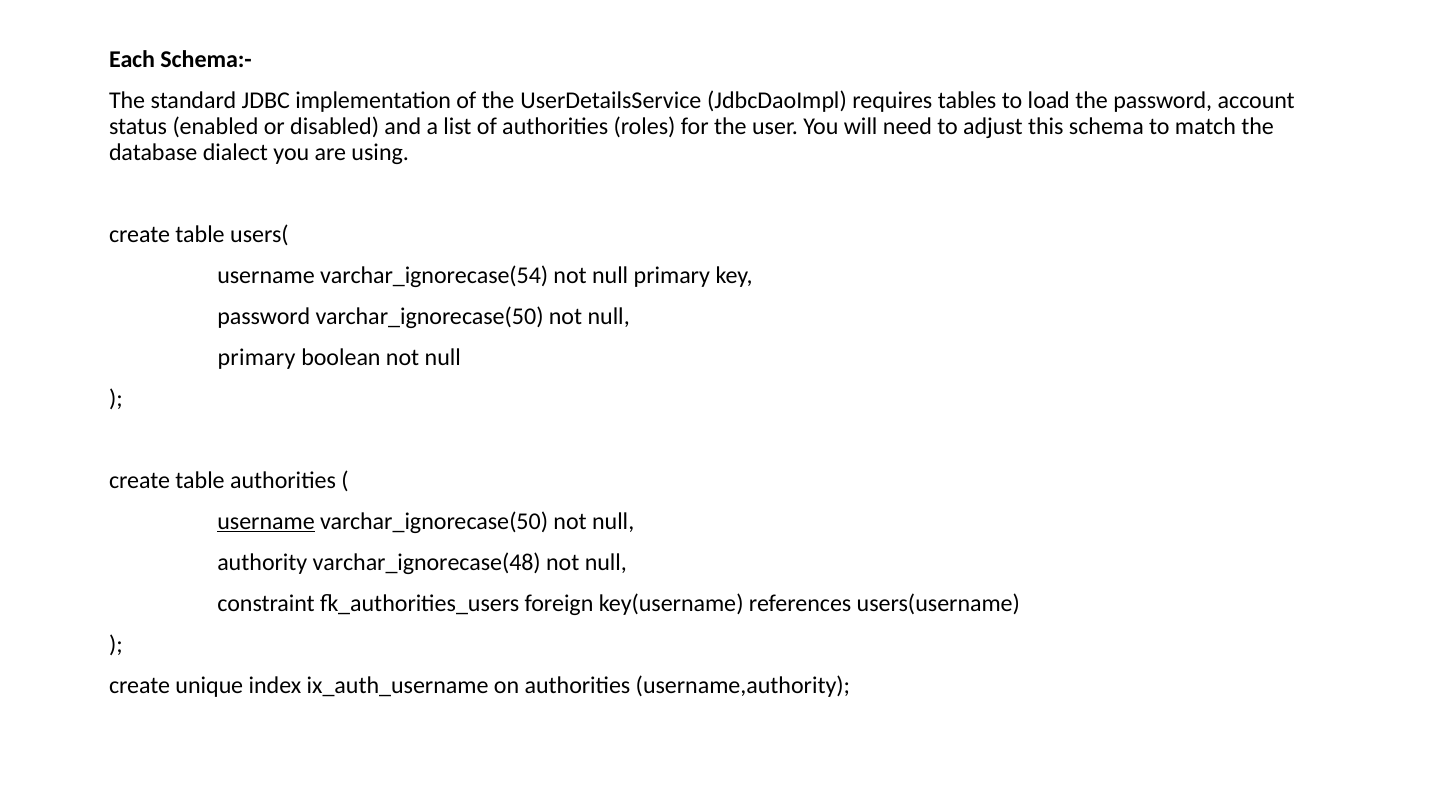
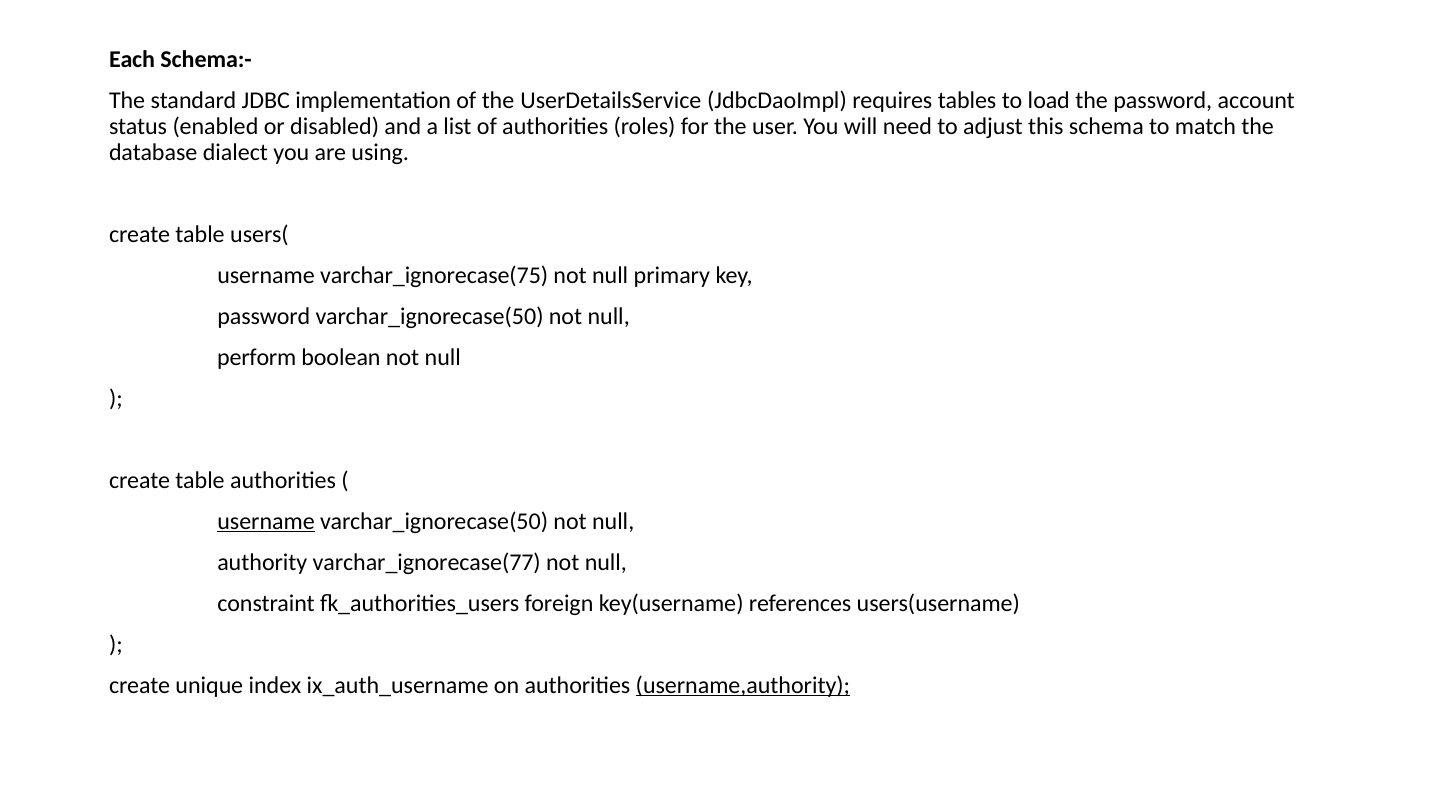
varchar_ignorecase(54: varchar_ignorecase(54 -> varchar_ignorecase(75
primary at (257, 358): primary -> perform
varchar_ignorecase(48: varchar_ignorecase(48 -> varchar_ignorecase(77
username,authority underline: none -> present
